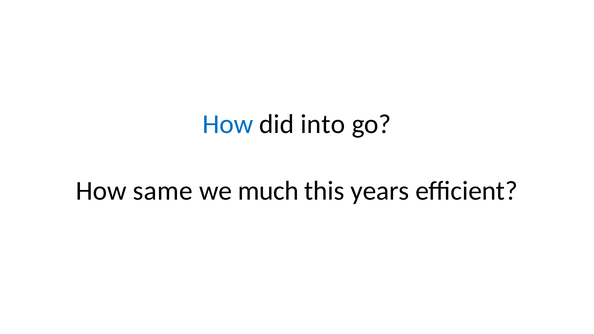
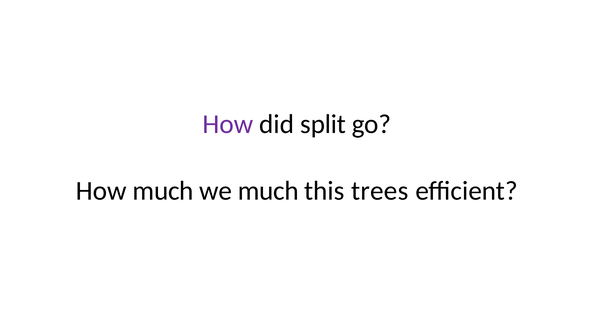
How at (228, 124) colour: blue -> purple
into: into -> split
How same: same -> much
years: years -> trees
